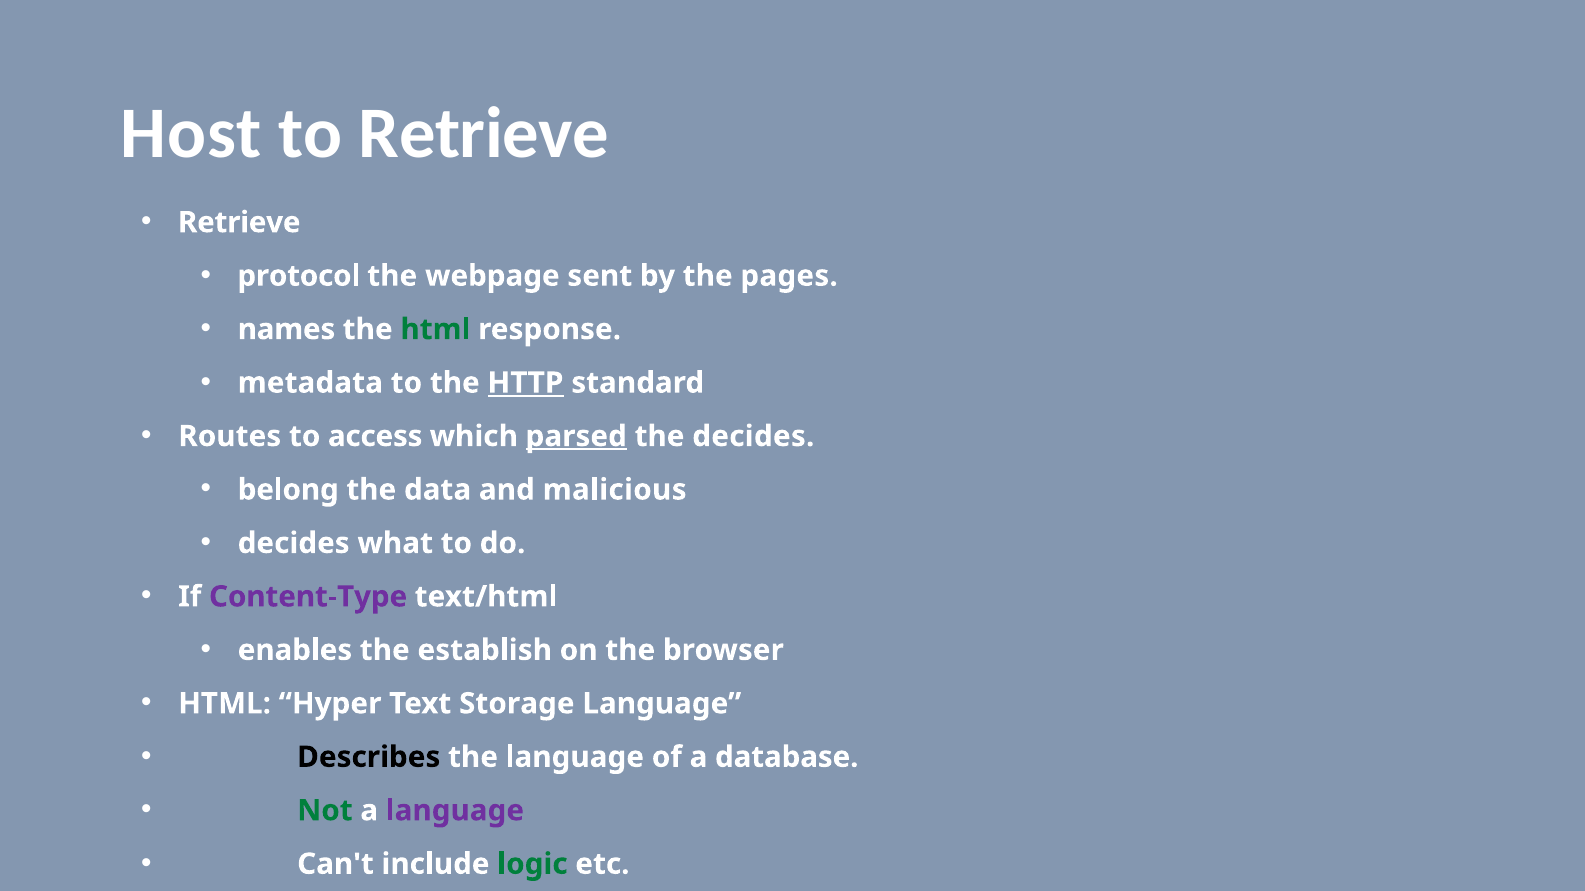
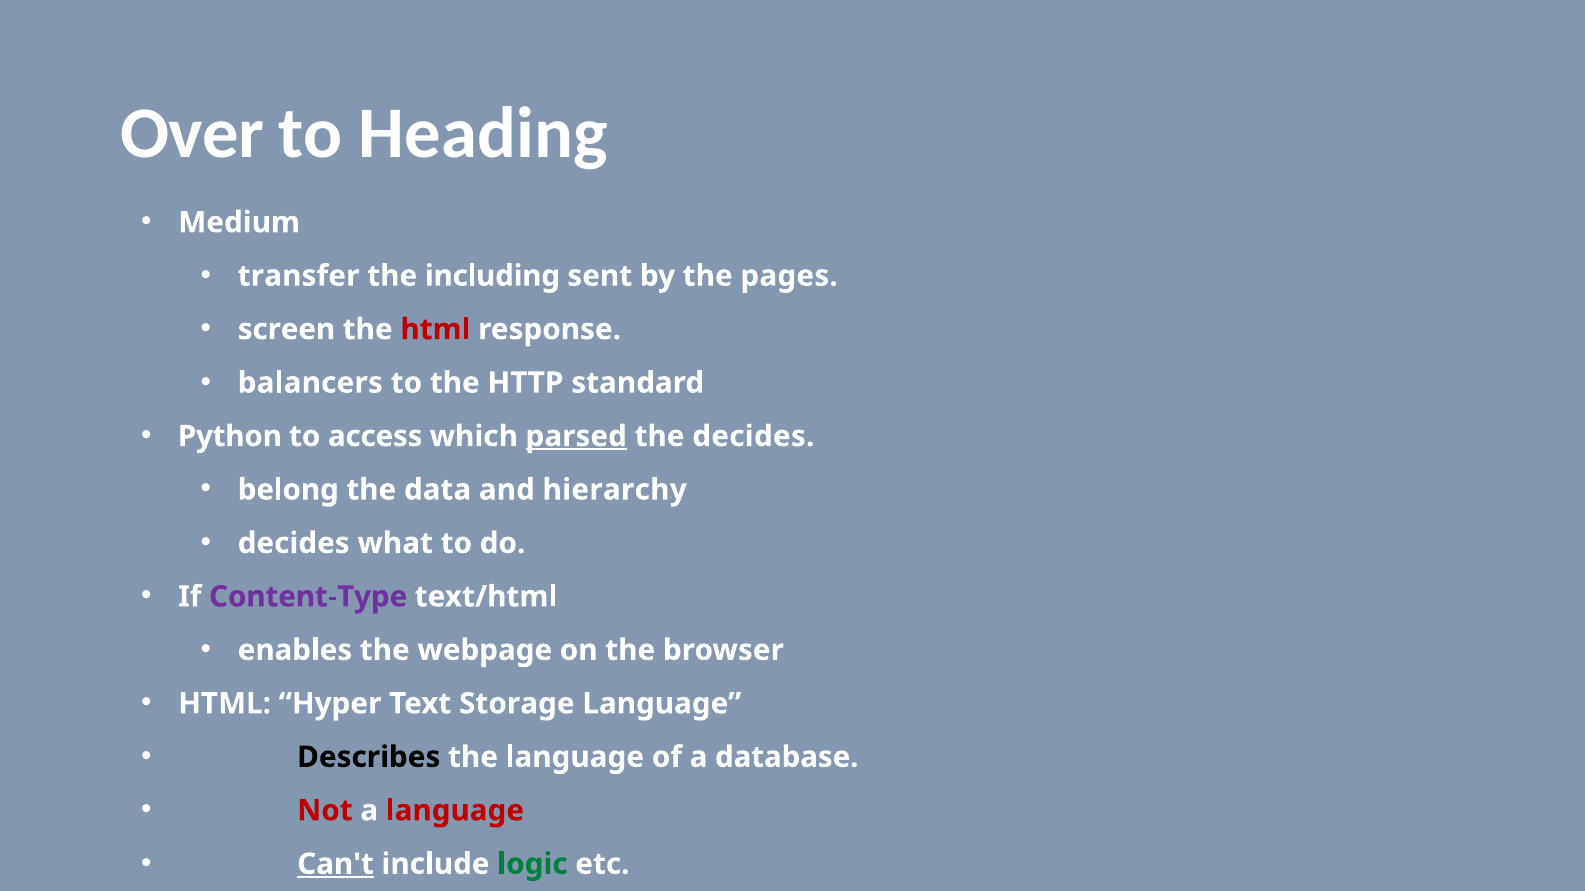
Host: Host -> Over
to Retrieve: Retrieve -> Heading
Retrieve at (239, 223): Retrieve -> Medium
protocol: protocol -> transfer
webpage: webpage -> including
names: names -> screen
html at (435, 330) colour: green -> red
metadata: metadata -> balancers
HTTP underline: present -> none
Routes: Routes -> Python
malicious: malicious -> hierarchy
establish: establish -> webpage
Not colour: green -> red
language at (455, 811) colour: purple -> red
Can't underline: none -> present
